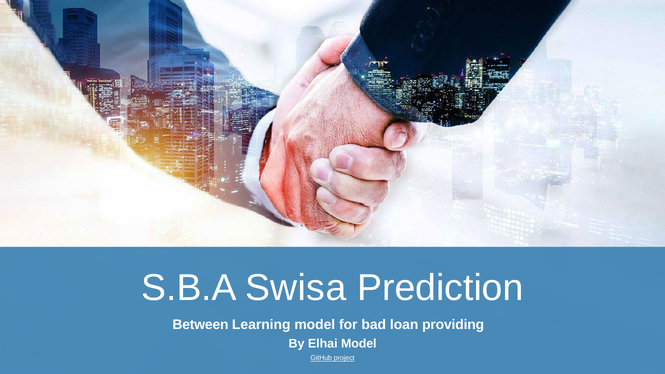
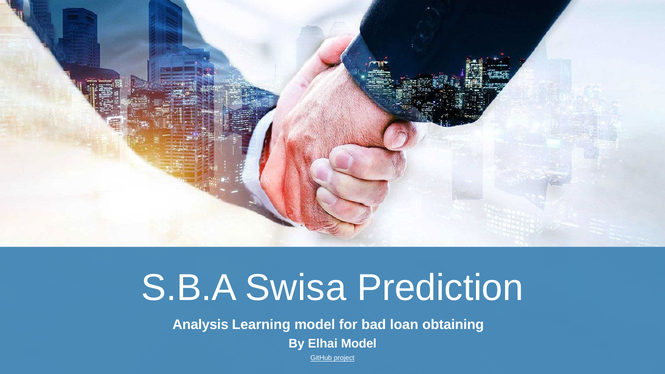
Between: Between -> Analysis
providing: providing -> obtaining
